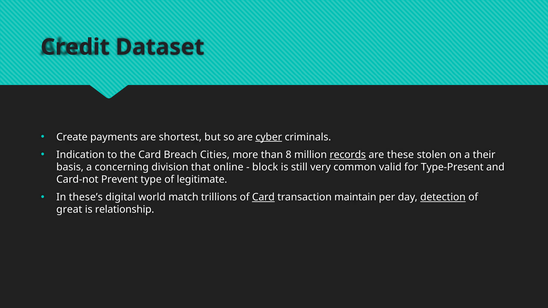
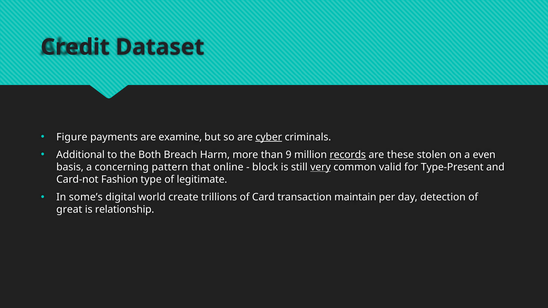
Create: Create -> Figure
shortest: shortest -> examine
Indication: Indication -> Additional
the Card: Card -> Both
Cities: Cities -> Harm
8: 8 -> 9
their: their -> even
division: division -> pattern
very underline: none -> present
Prevent: Prevent -> Fashion
these’s: these’s -> some’s
match: match -> create
Card at (263, 197) underline: present -> none
detection underline: present -> none
